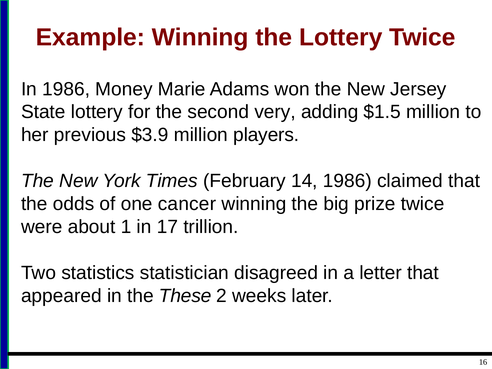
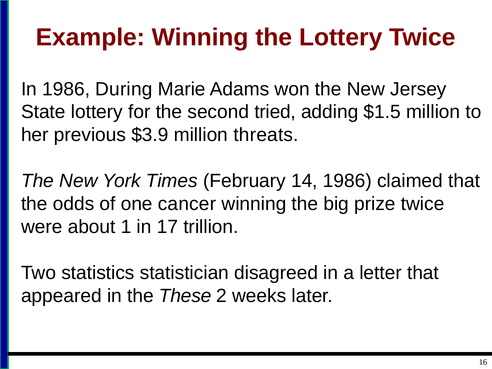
Money: Money -> During
very: very -> tried
players: players -> threats
